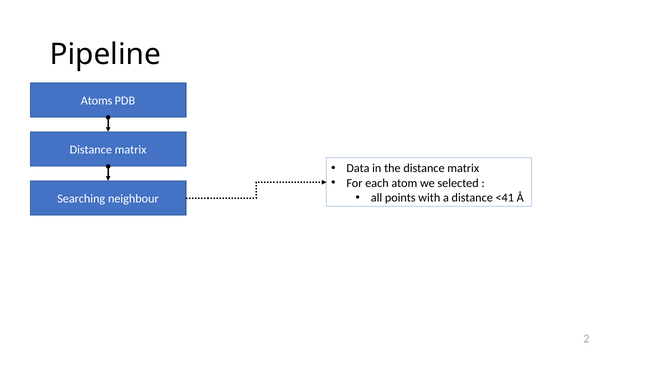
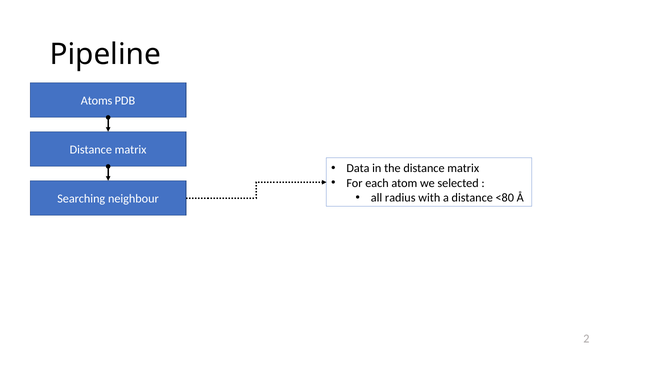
points: points -> radius
<41: <41 -> <80
